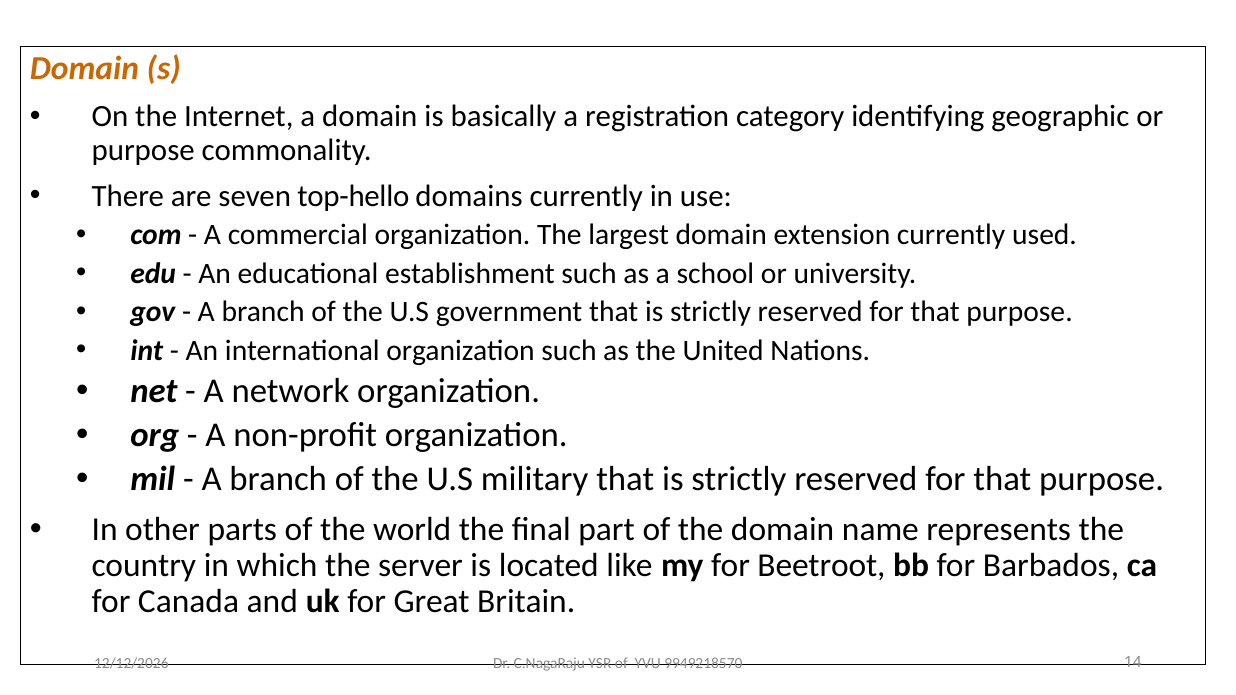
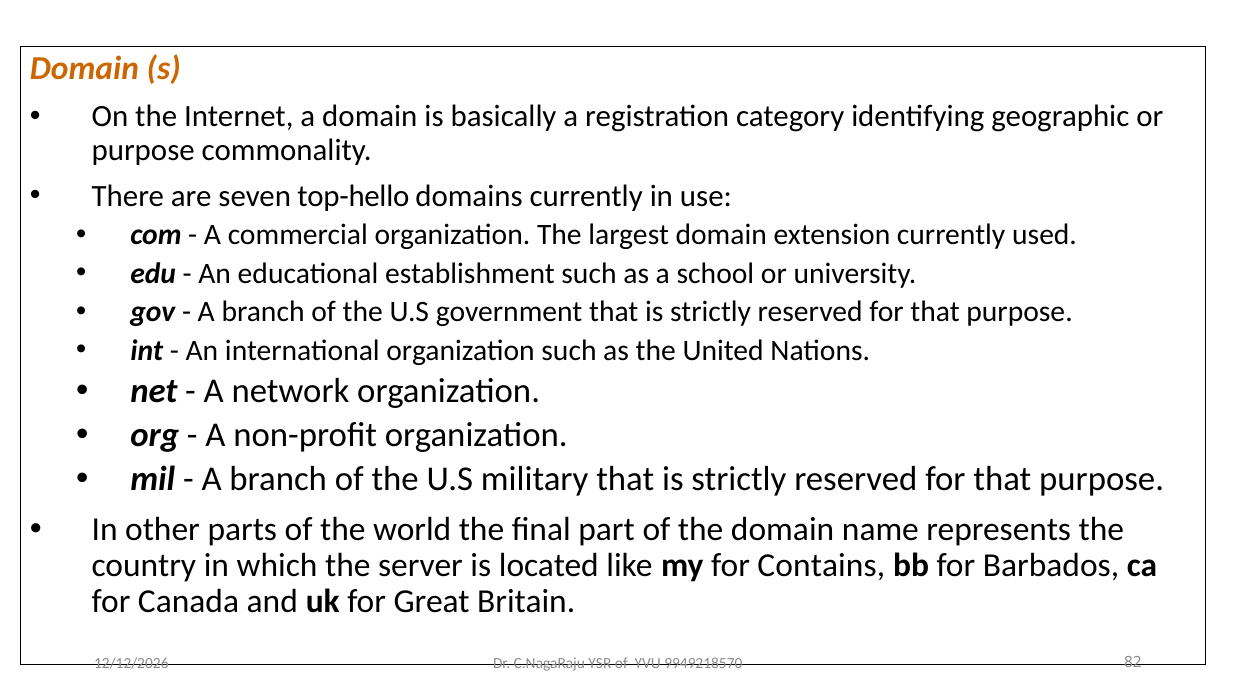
Beetroot: Beetroot -> Contains
14: 14 -> 82
